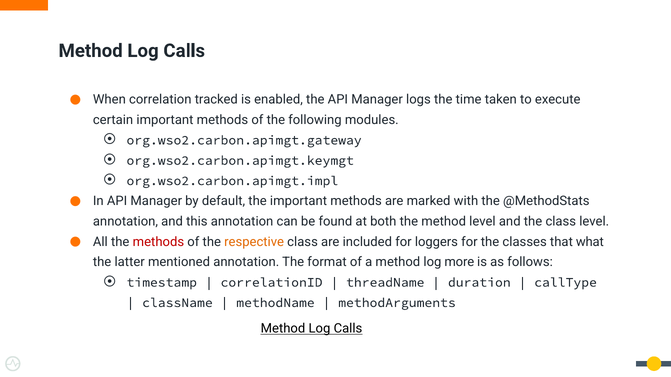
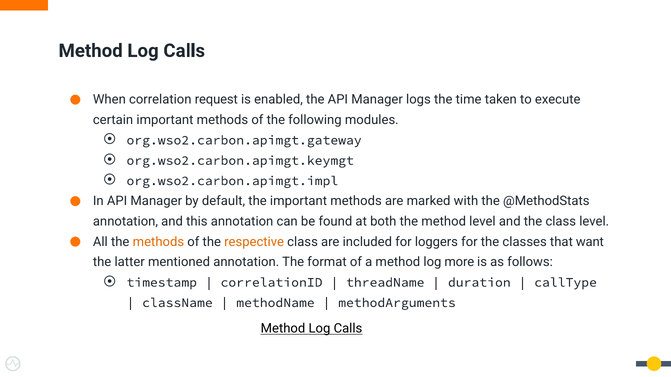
tracked: tracked -> request
methods at (158, 242) colour: red -> orange
what: what -> want
